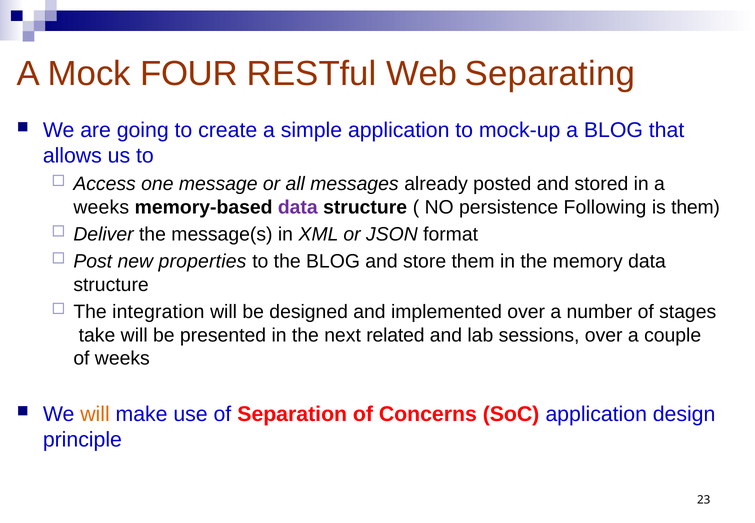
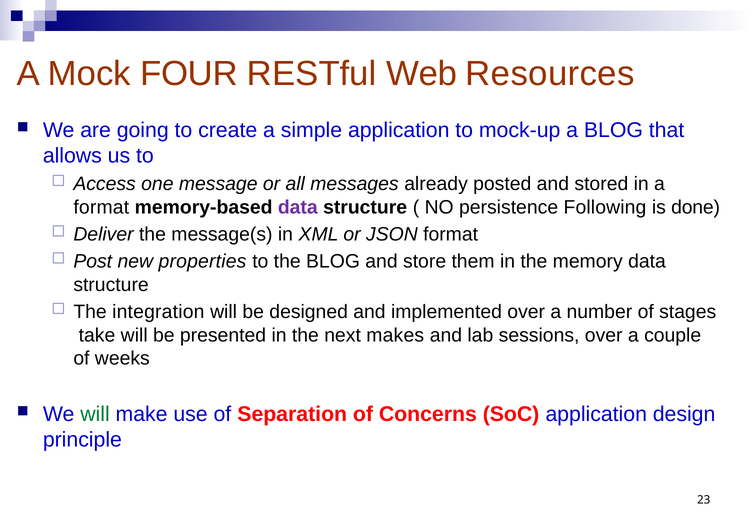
Separating: Separating -> Resources
weeks at (101, 207): weeks -> format
is them: them -> done
related: related -> makes
will at (95, 414) colour: orange -> green
